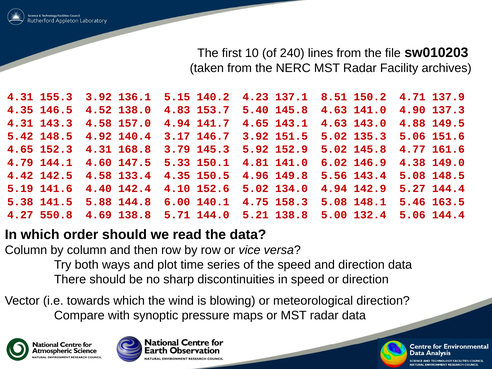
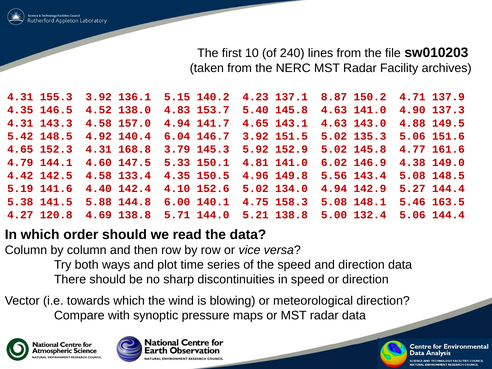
8.51: 8.51 -> 8.87
3.17: 3.17 -> 6.04
550.8: 550.8 -> 120.8
